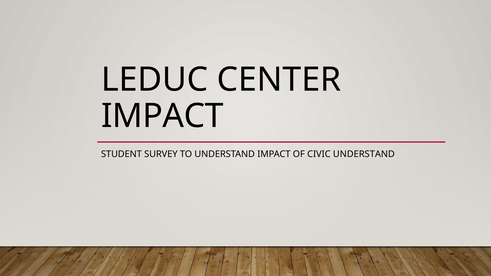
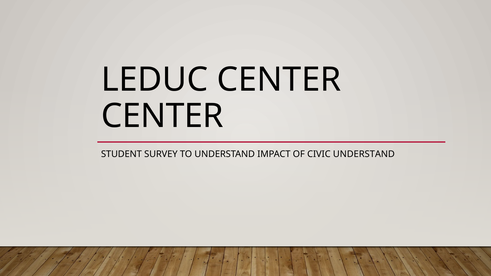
IMPACT at (162, 116): IMPACT -> CENTER
